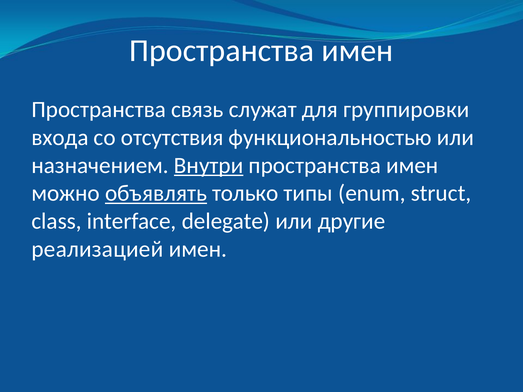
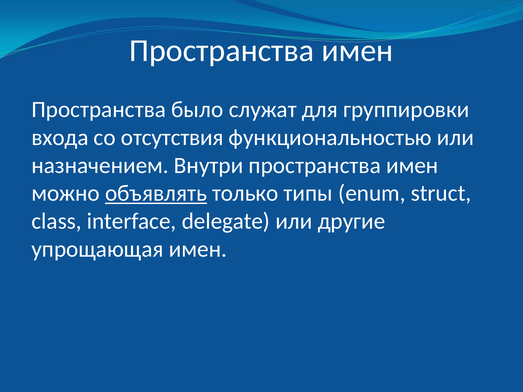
связь: связь -> было
Внутри underline: present -> none
реализацией: реализацией -> упрощающая
